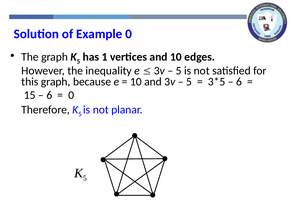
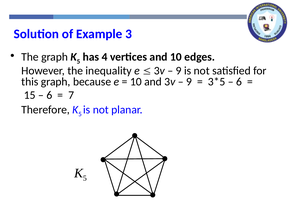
Example 0: 0 -> 3
1: 1 -> 4
5 at (179, 70): 5 -> 9
5 at (189, 81): 5 -> 9
0 at (71, 95): 0 -> 7
